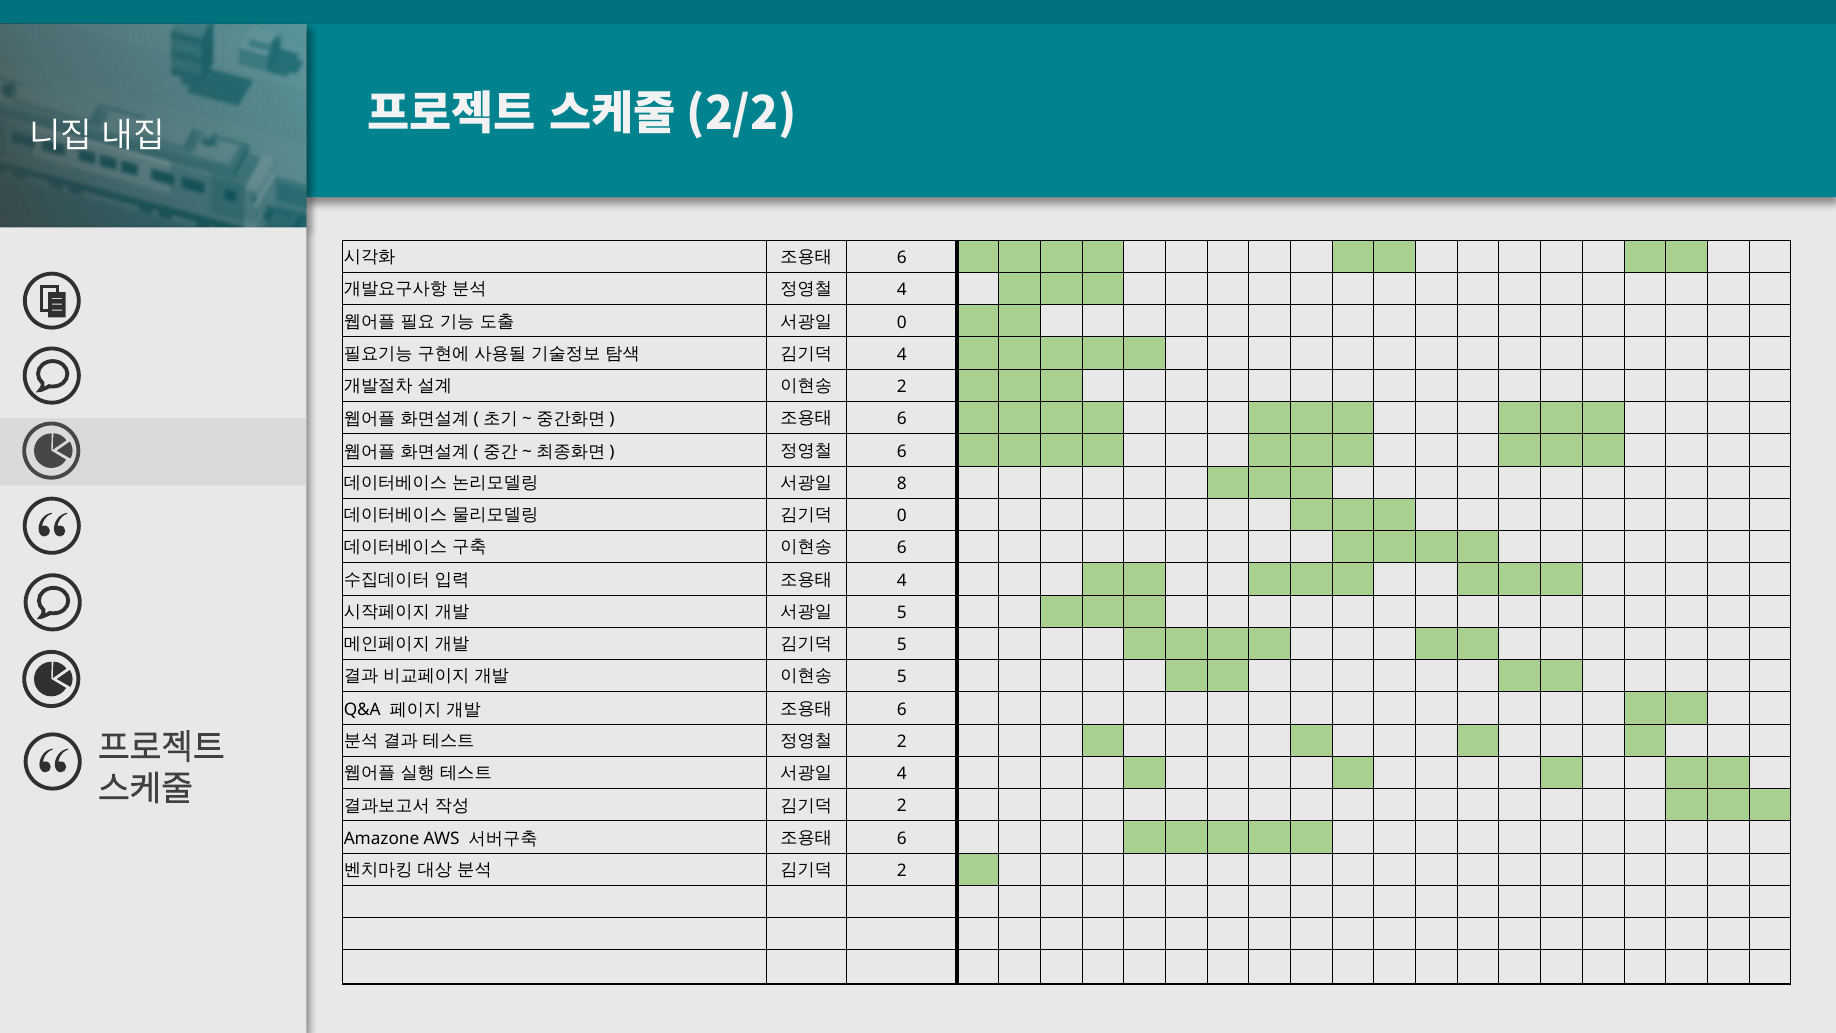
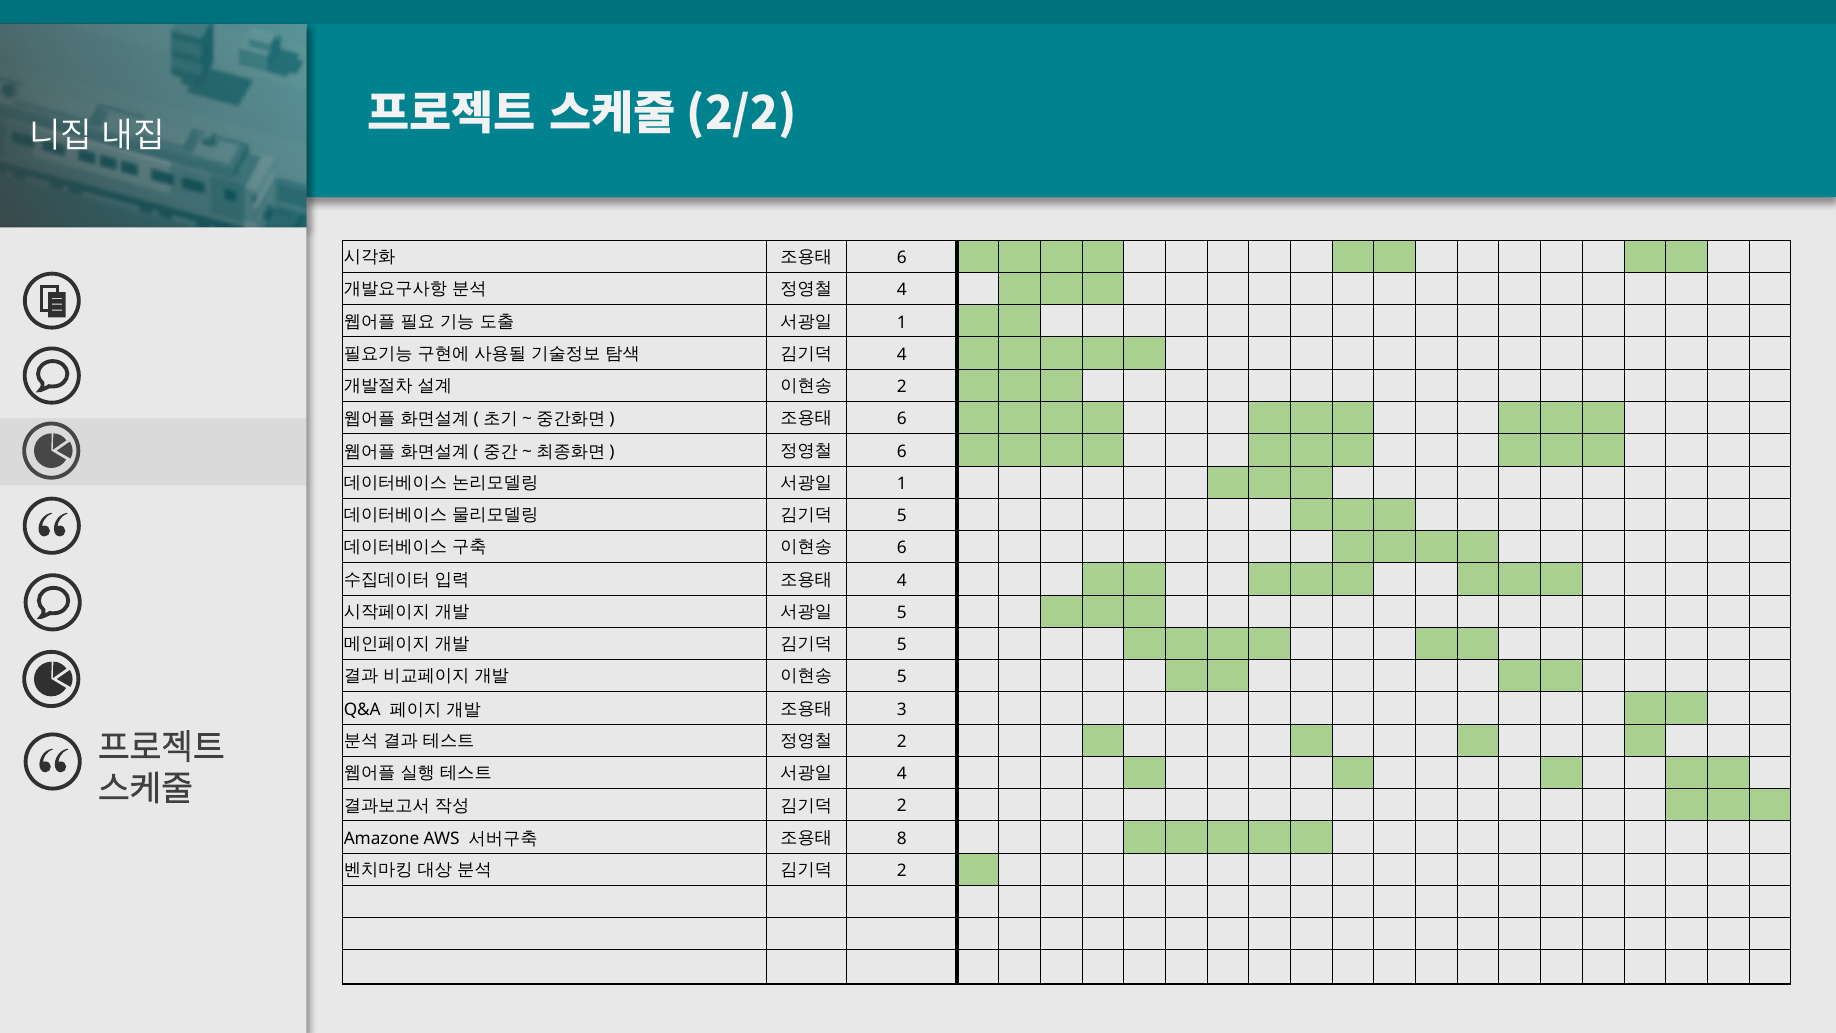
0 at (902, 322): 0 -> 1
8 at (902, 484): 8 -> 1
0 at (902, 516): 0 -> 5
6 at (902, 709): 6 -> 3
6 at (902, 838): 6 -> 8
